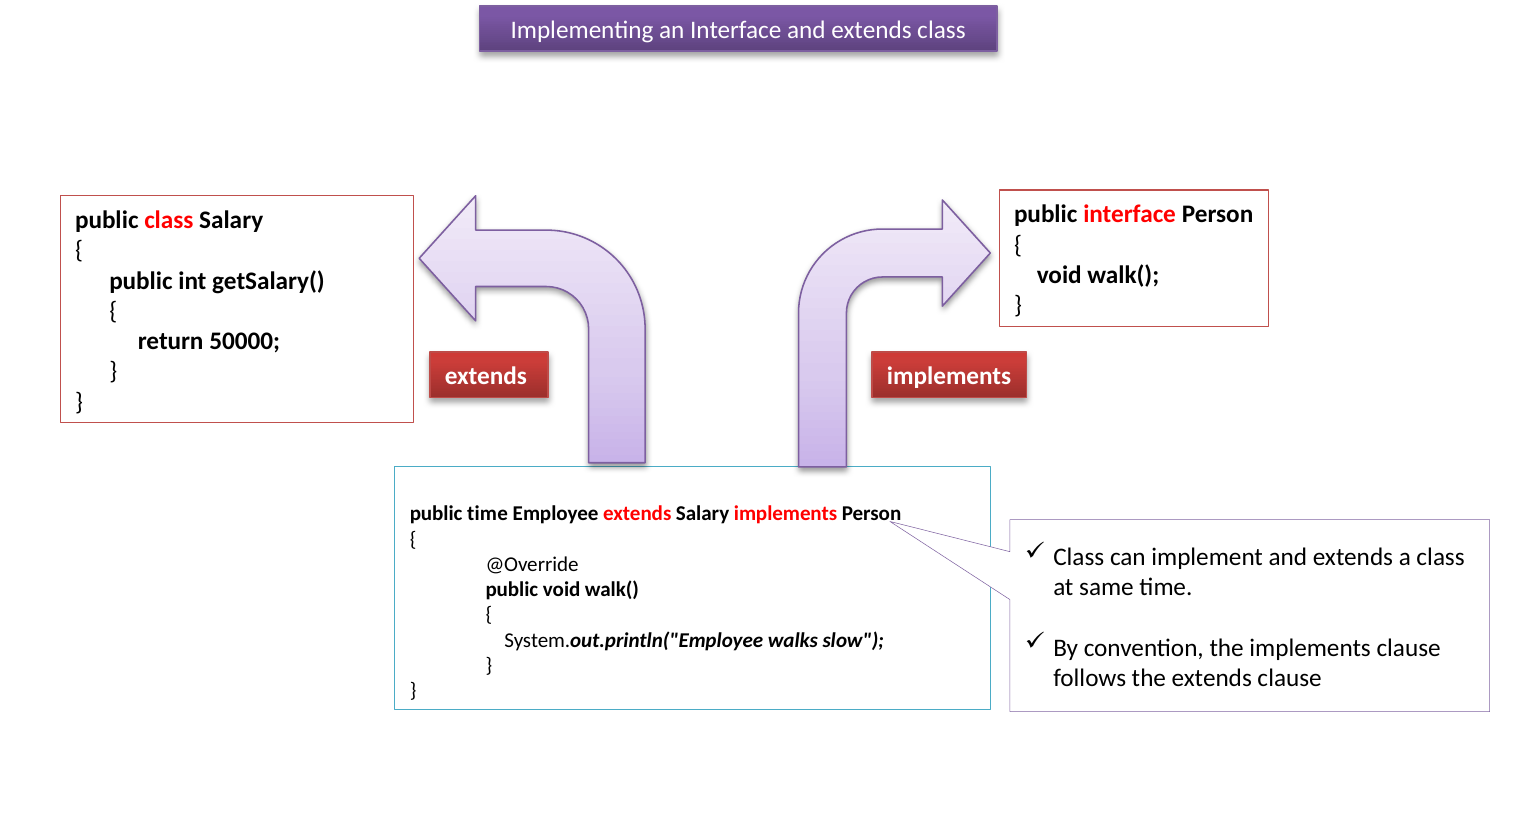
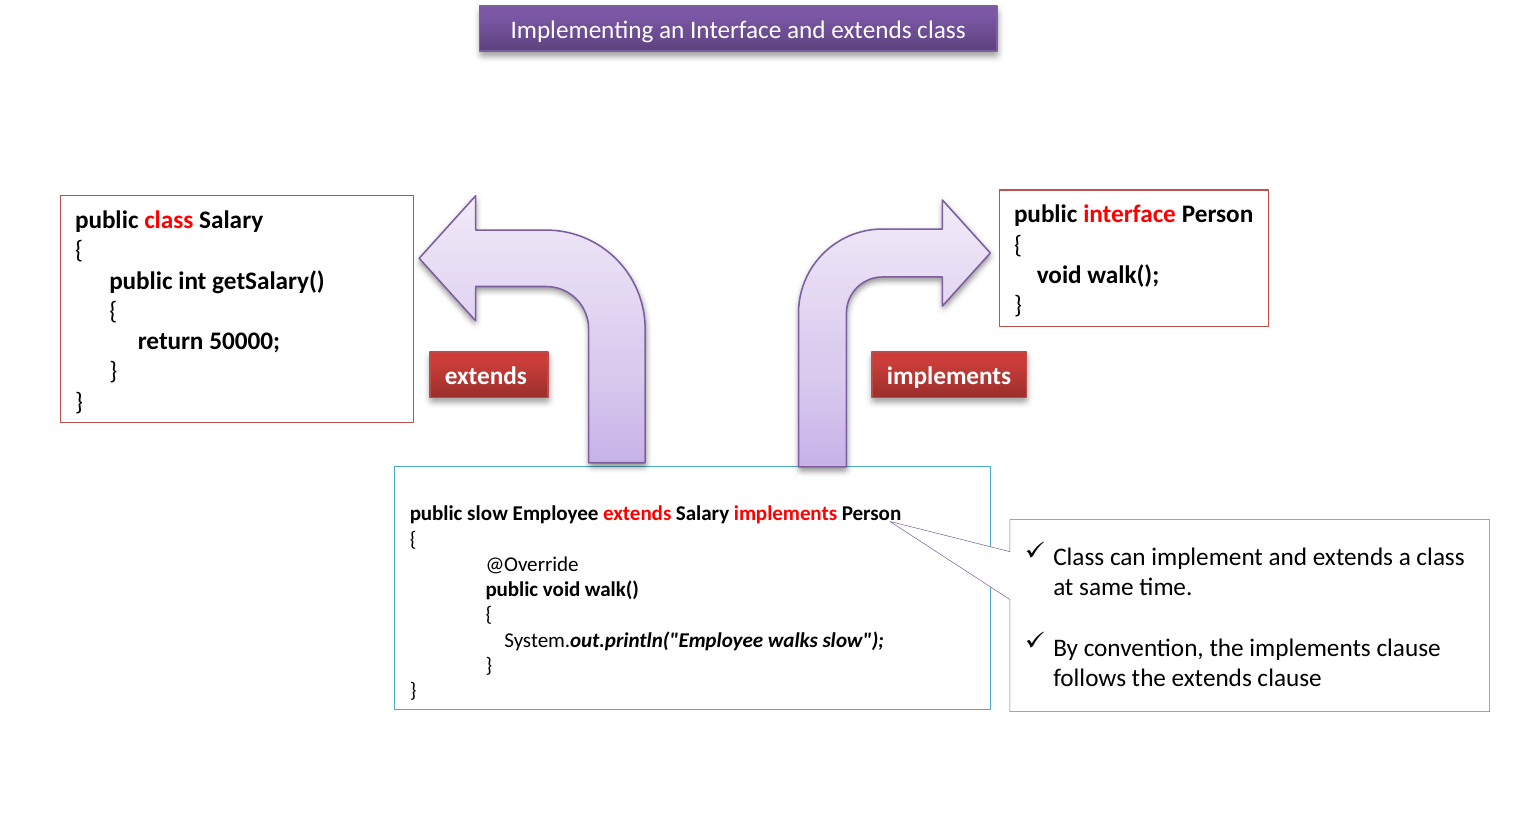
public time: time -> slow
